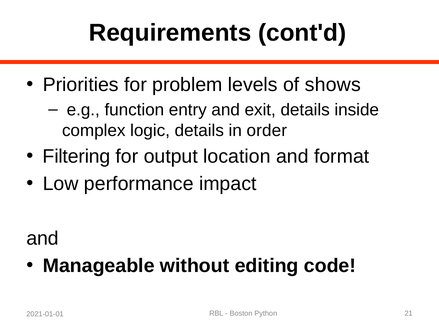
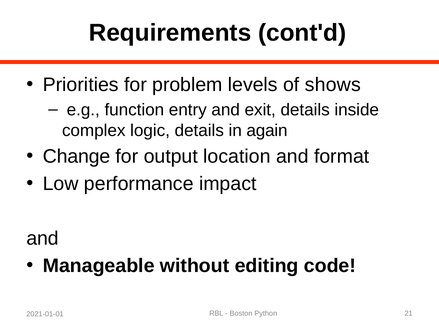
order: order -> again
Filtering: Filtering -> Change
